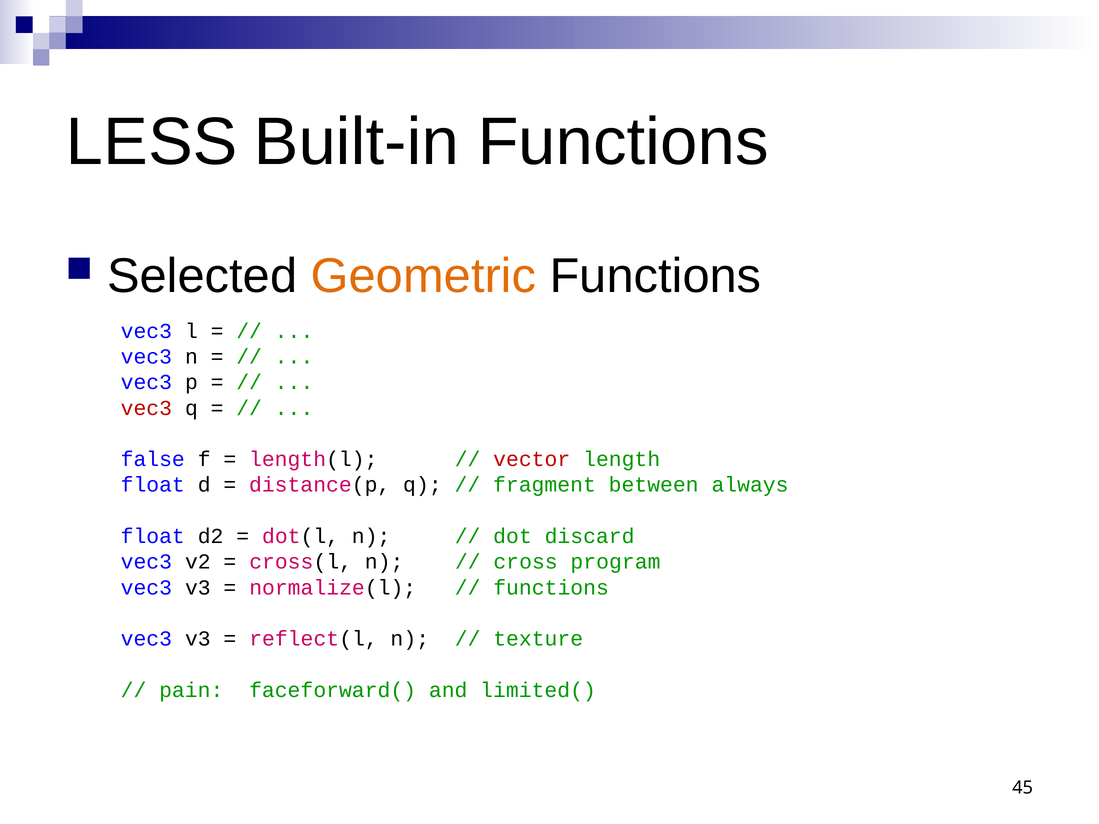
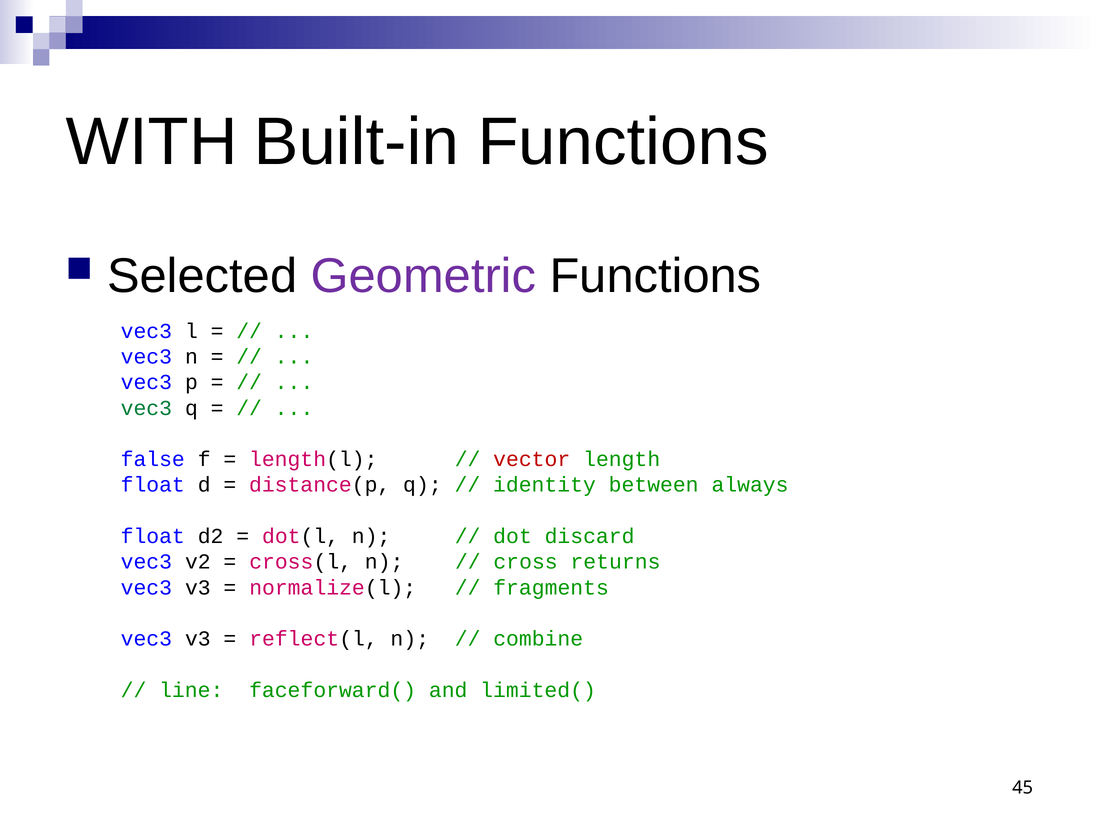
LESS: LESS -> WITH
Geometric colour: orange -> purple
vec3 at (146, 408) colour: red -> green
fragment: fragment -> identity
program: program -> returns
functions at (551, 588): functions -> fragments
texture: texture -> combine
pain: pain -> line
